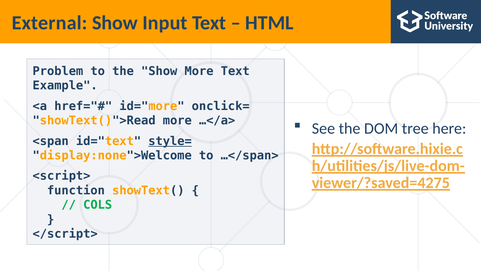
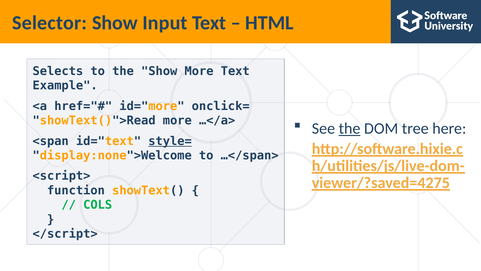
External: External -> Selector
Problem: Problem -> Selects
the at (350, 128) underline: none -> present
